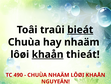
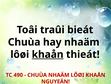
bieát underline: present -> none
